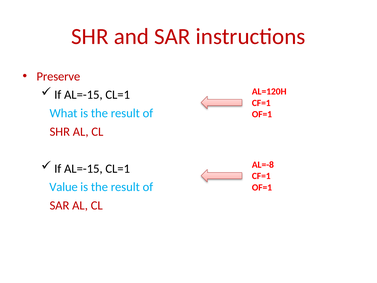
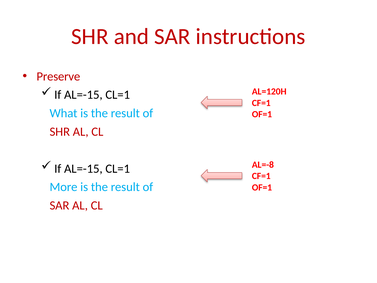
Value: Value -> More
